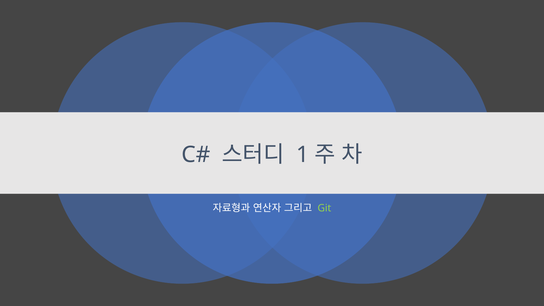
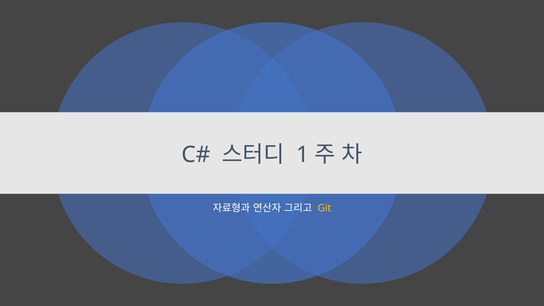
Git colour: light green -> yellow
